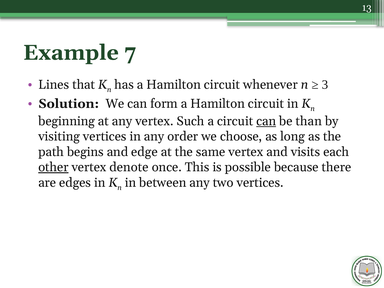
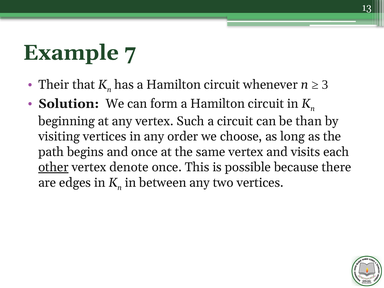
Lines: Lines -> Their
can at (266, 121) underline: present -> none
and edge: edge -> once
